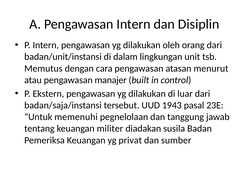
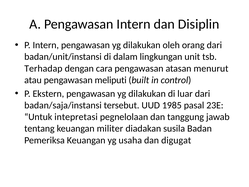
Memutus: Memutus -> Terhadap
manajer: manajer -> meliputi
1943: 1943 -> 1985
memenuhi: memenuhi -> intepretasi
privat: privat -> usaha
sumber: sumber -> digugat
